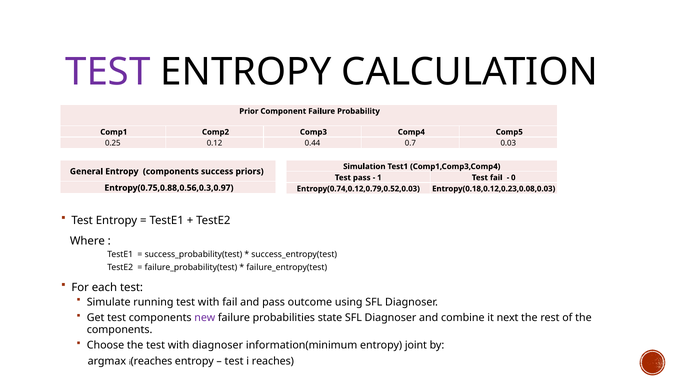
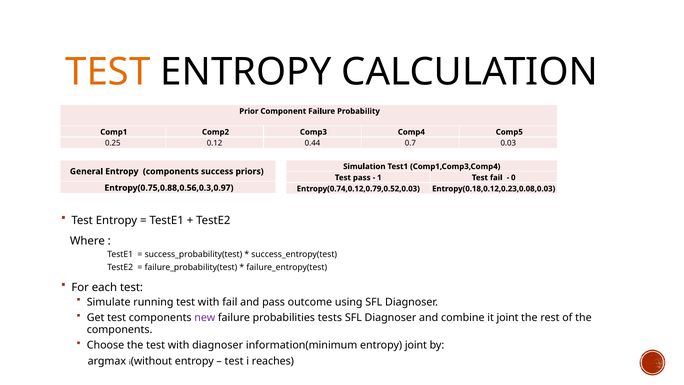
TEST at (108, 72) colour: purple -> orange
state: state -> tests
it next: next -> joint
argmax i reaches: reaches -> without
